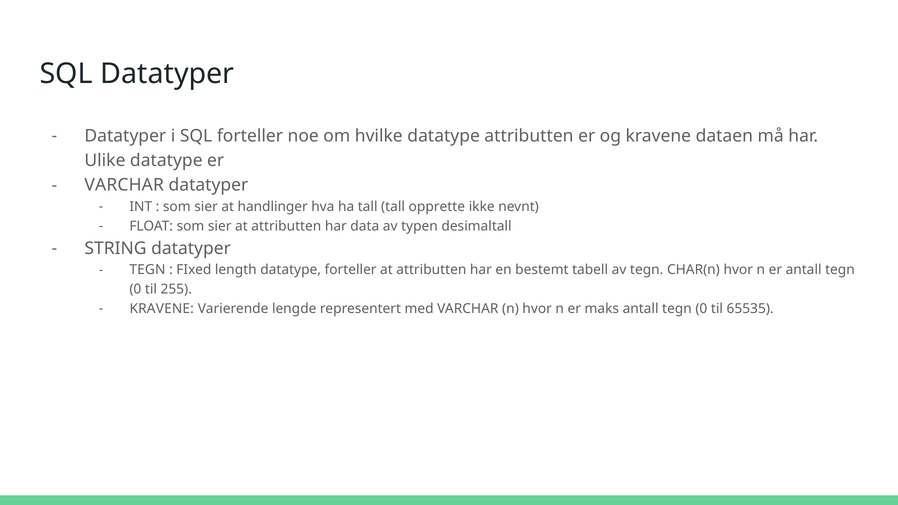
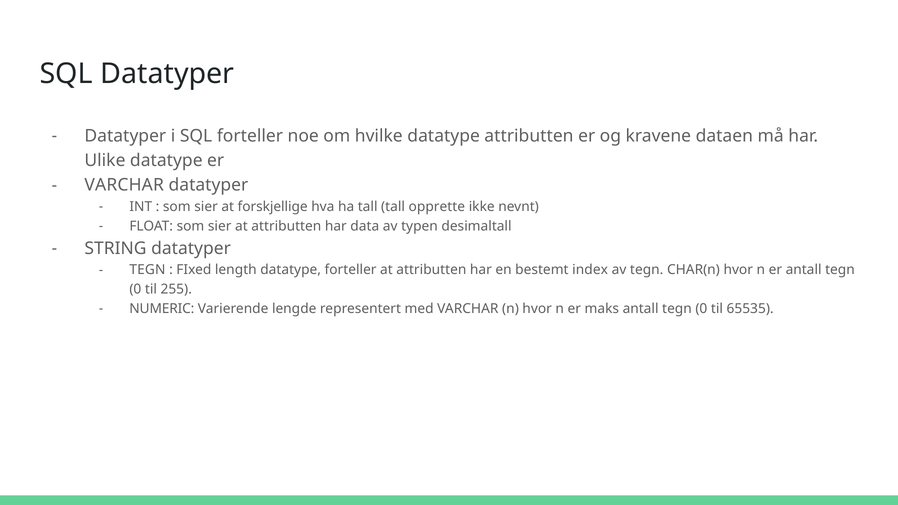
handlinger: handlinger -> forskjellige
tabell: tabell -> index
KRAVENE at (162, 309): KRAVENE -> NUMERIC
